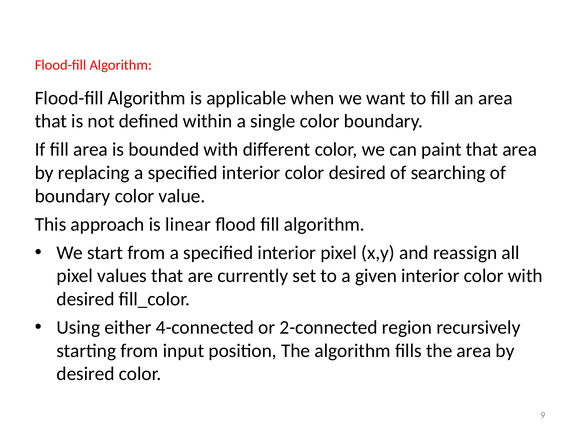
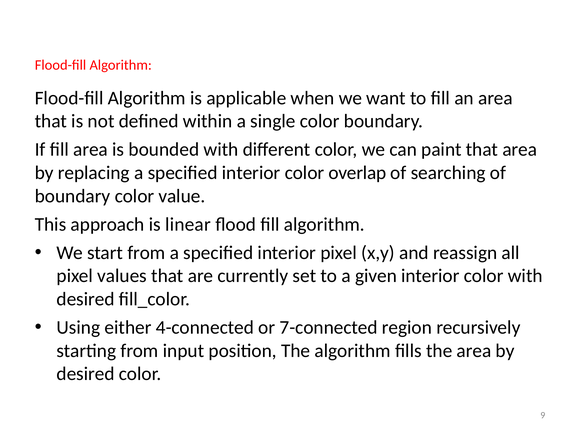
color desired: desired -> overlap
2-connected: 2-connected -> 7-connected
